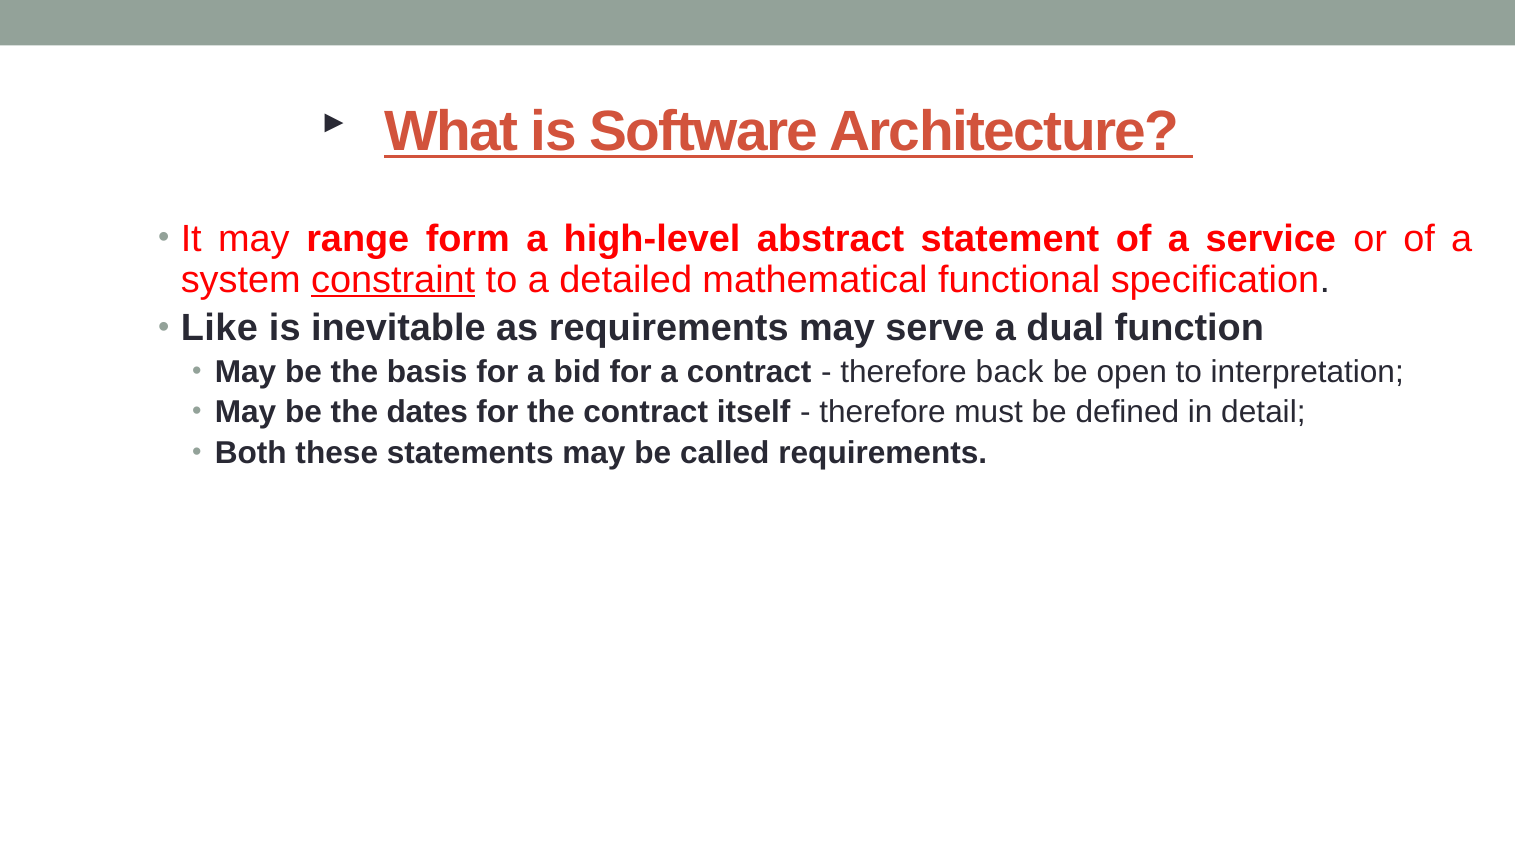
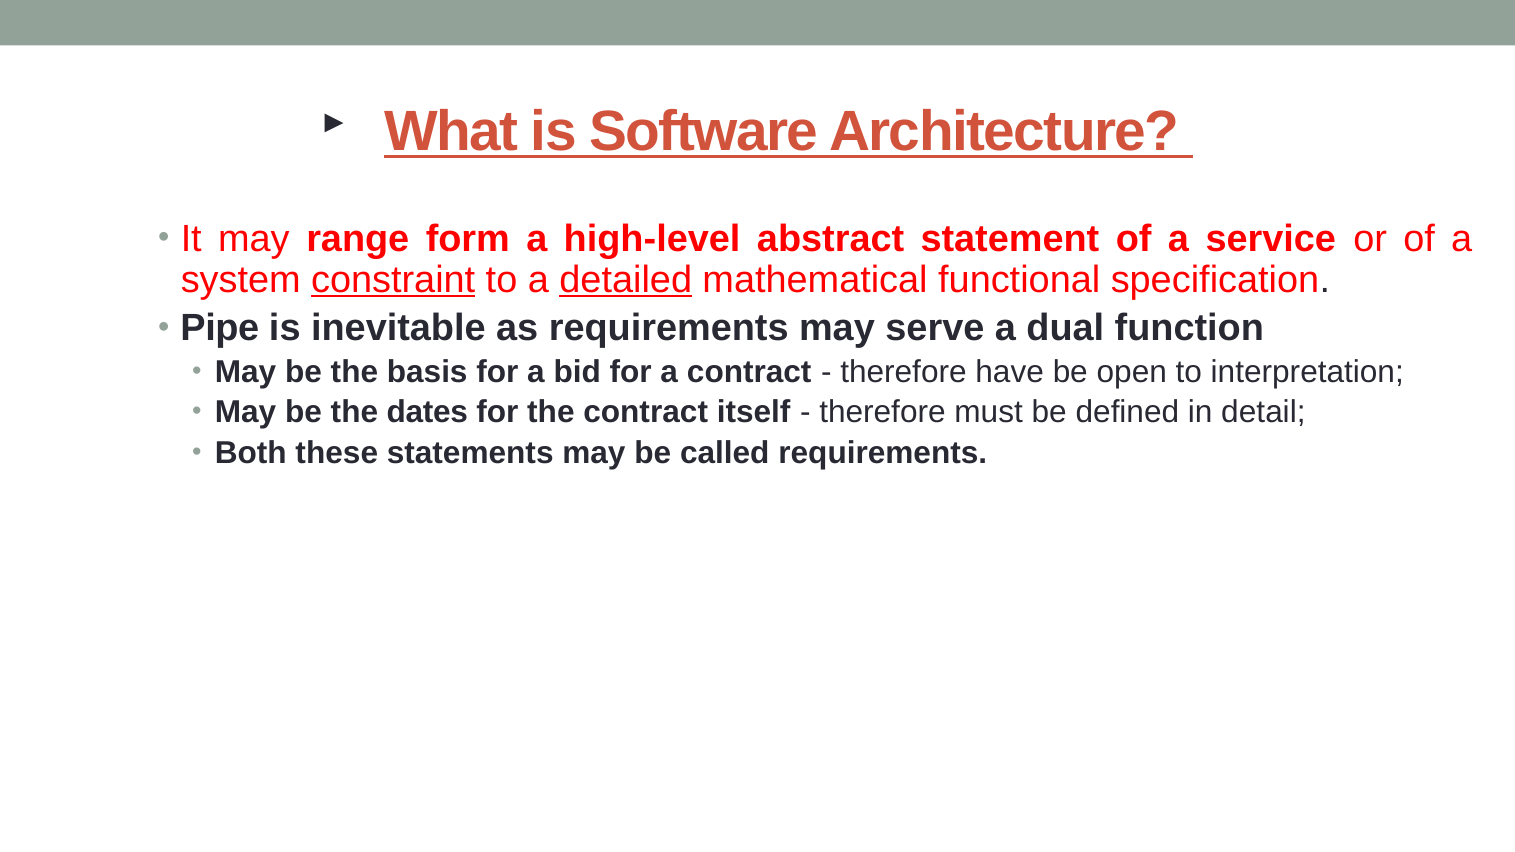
detailed underline: none -> present
Like: Like -> Pipe
back: back -> have
